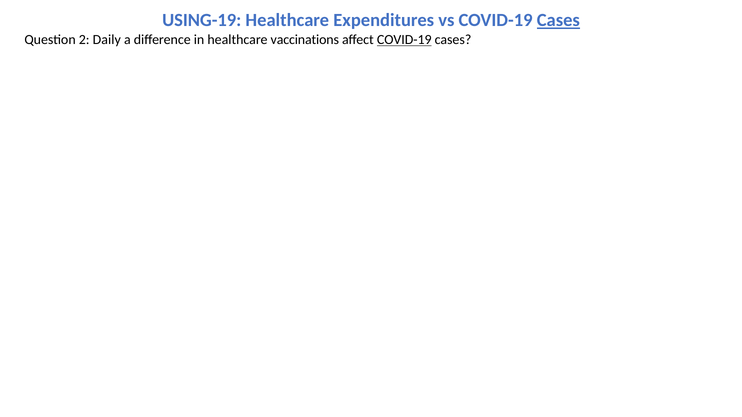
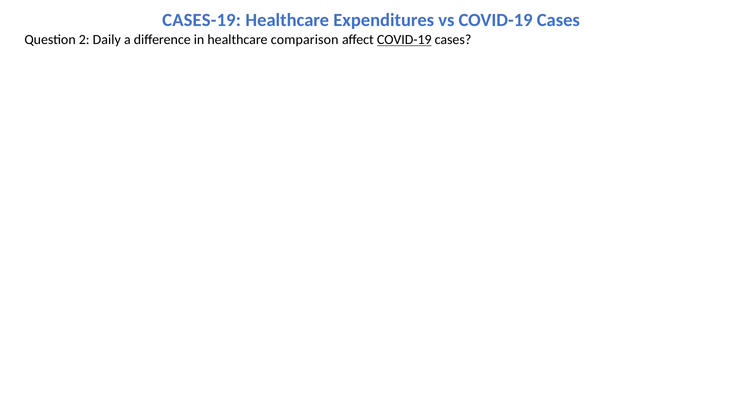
USING-19: USING-19 -> CASES-19
Cases at (558, 20) underline: present -> none
vaccinations: vaccinations -> comparison
